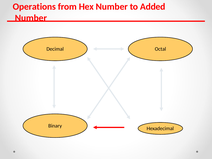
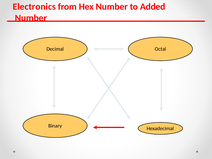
Operations: Operations -> Electronics
